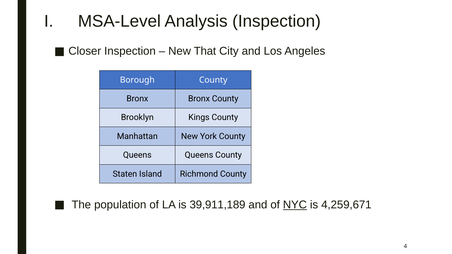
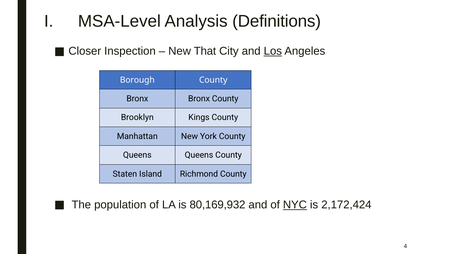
Analysis Inspection: Inspection -> Definitions
Los underline: none -> present
39,911,189: 39,911,189 -> 80,169,932
4,259,671: 4,259,671 -> 2,172,424
